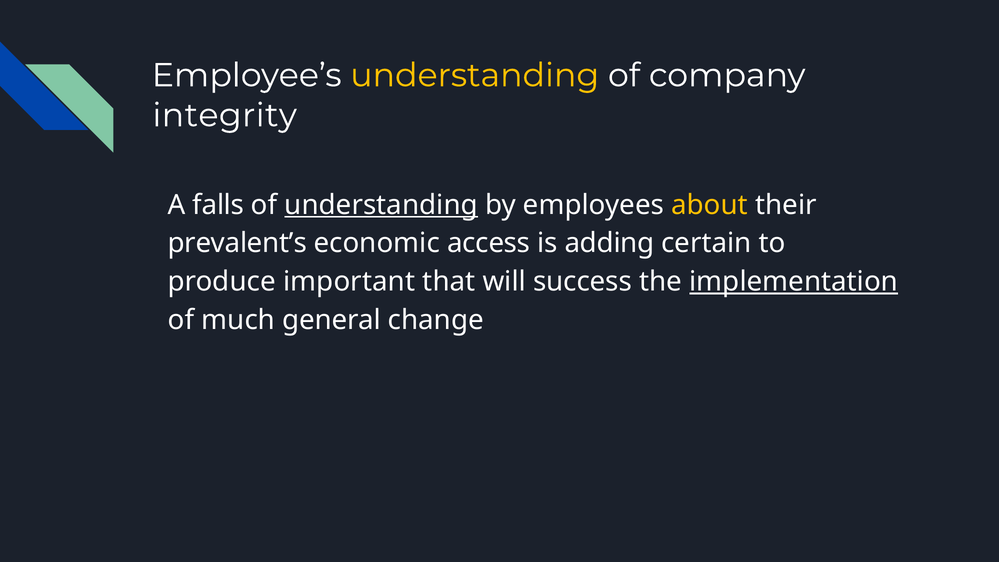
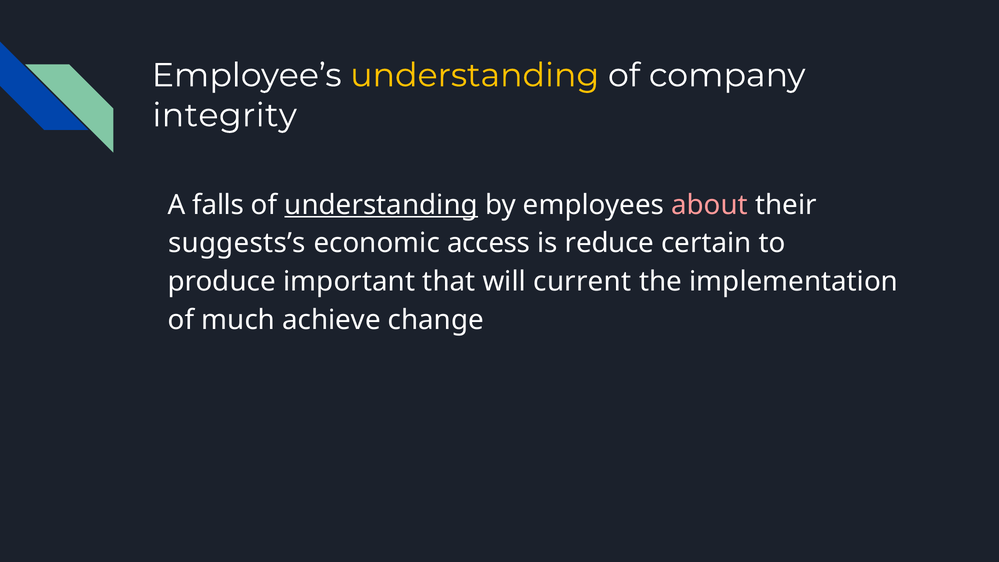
about colour: yellow -> pink
prevalent’s: prevalent’s -> suggests’s
adding: adding -> reduce
success: success -> current
implementation underline: present -> none
general: general -> achieve
